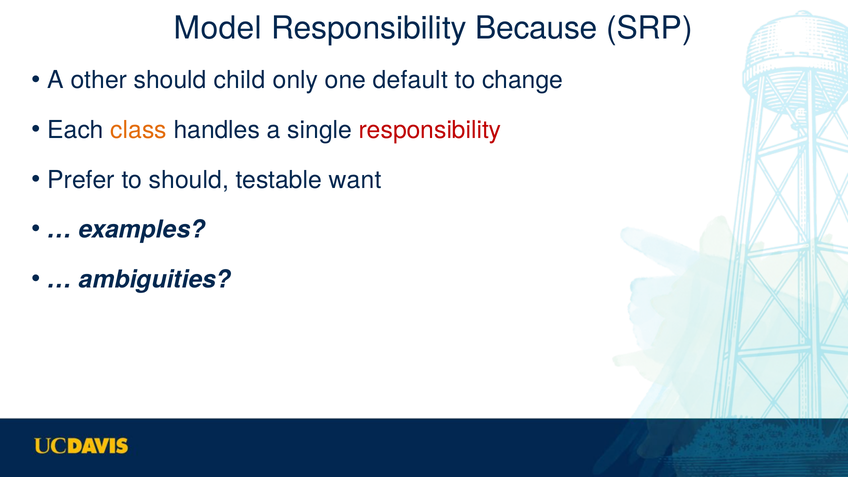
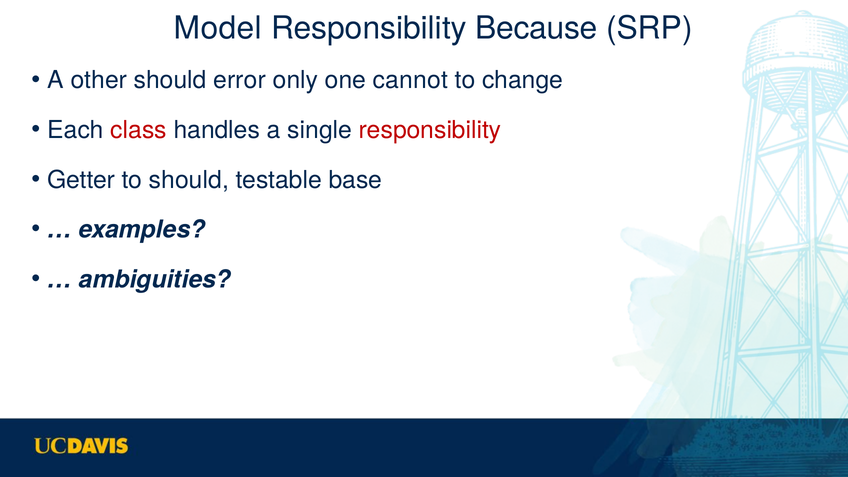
child: child -> error
default: default -> cannot
class colour: orange -> red
Prefer: Prefer -> Getter
want: want -> base
